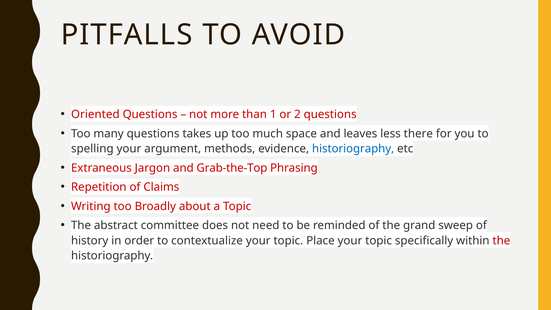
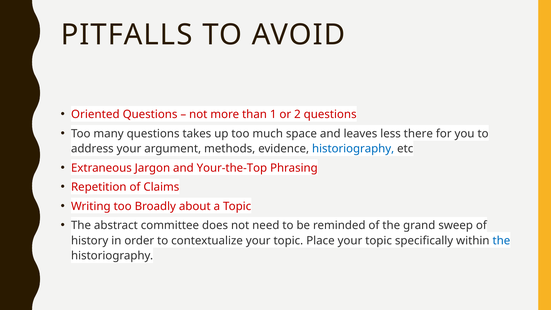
spelling: spelling -> address
Grab-the-Top: Grab-the-Top -> Your-the-Top
the at (501, 241) colour: red -> blue
